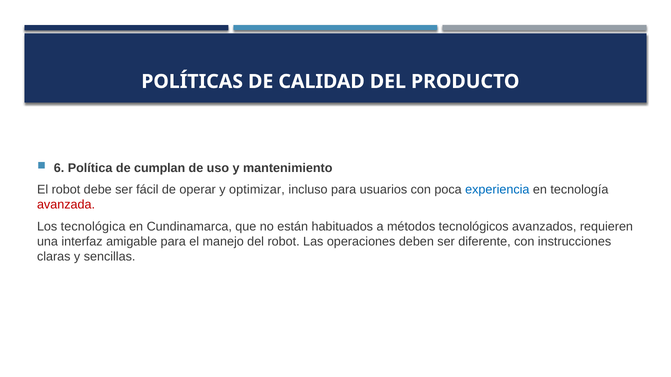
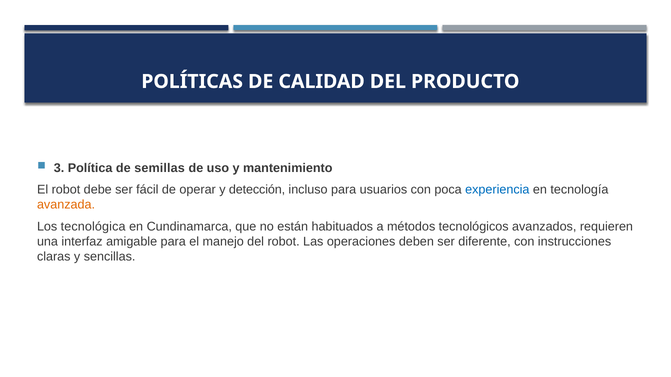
6: 6 -> 3
cumplan: cumplan -> semillas
optimizar: optimizar -> detección
avanzada colour: red -> orange
